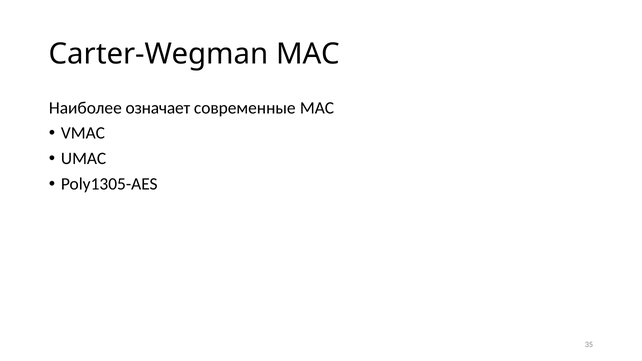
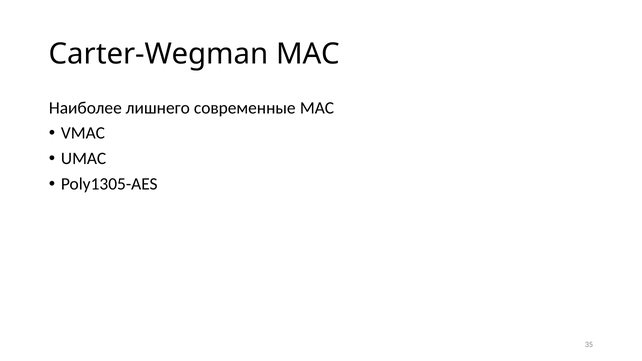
означает: означает -> лишнего
